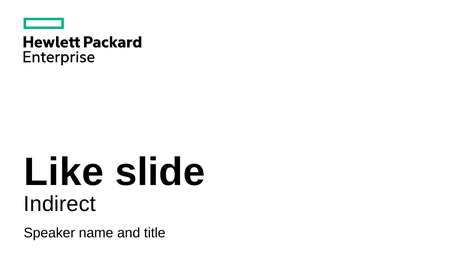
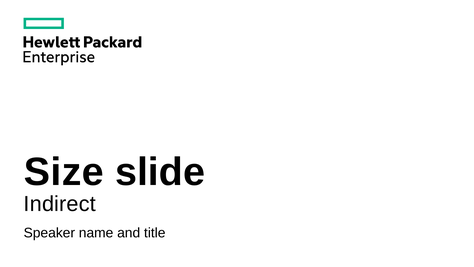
Like: Like -> Size
